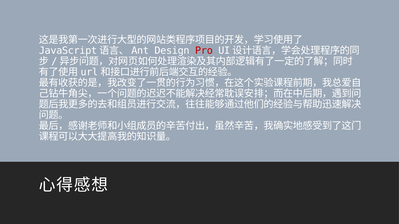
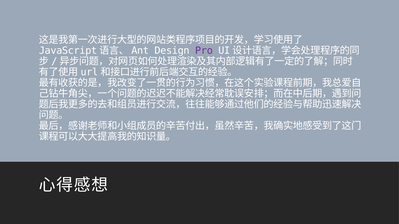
Pro colour: red -> purple
